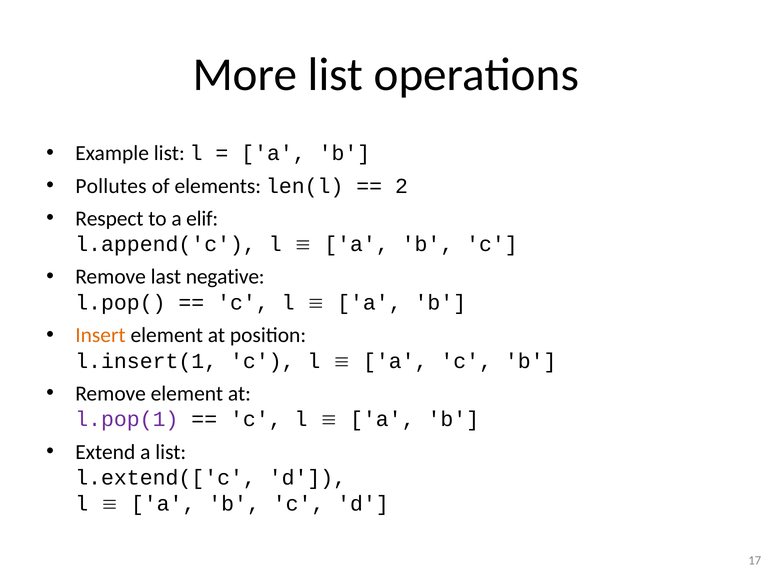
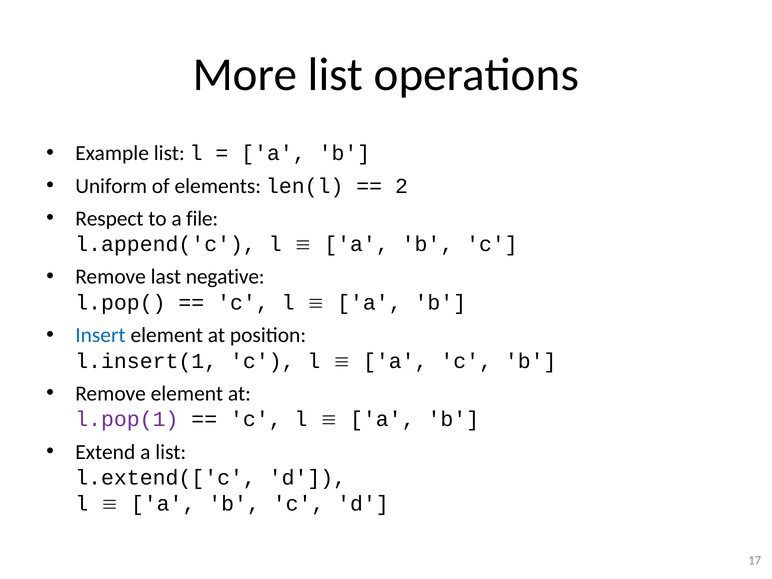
Pollutes: Pollutes -> Uniform
elif: elif -> file
Insert colour: orange -> blue
